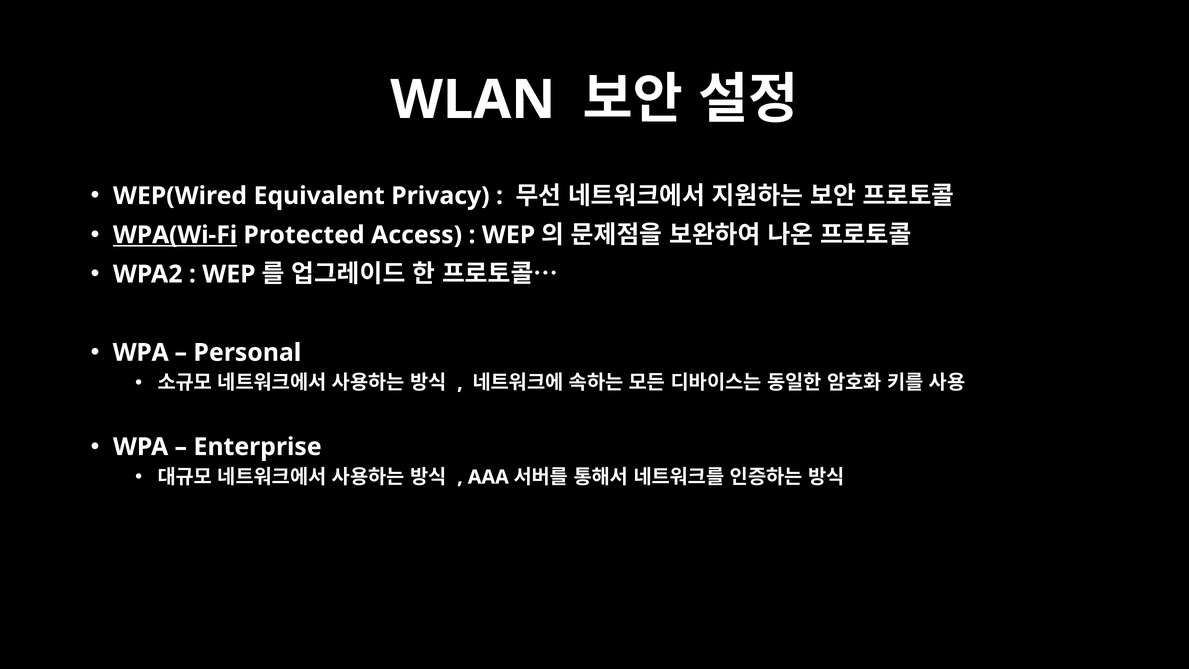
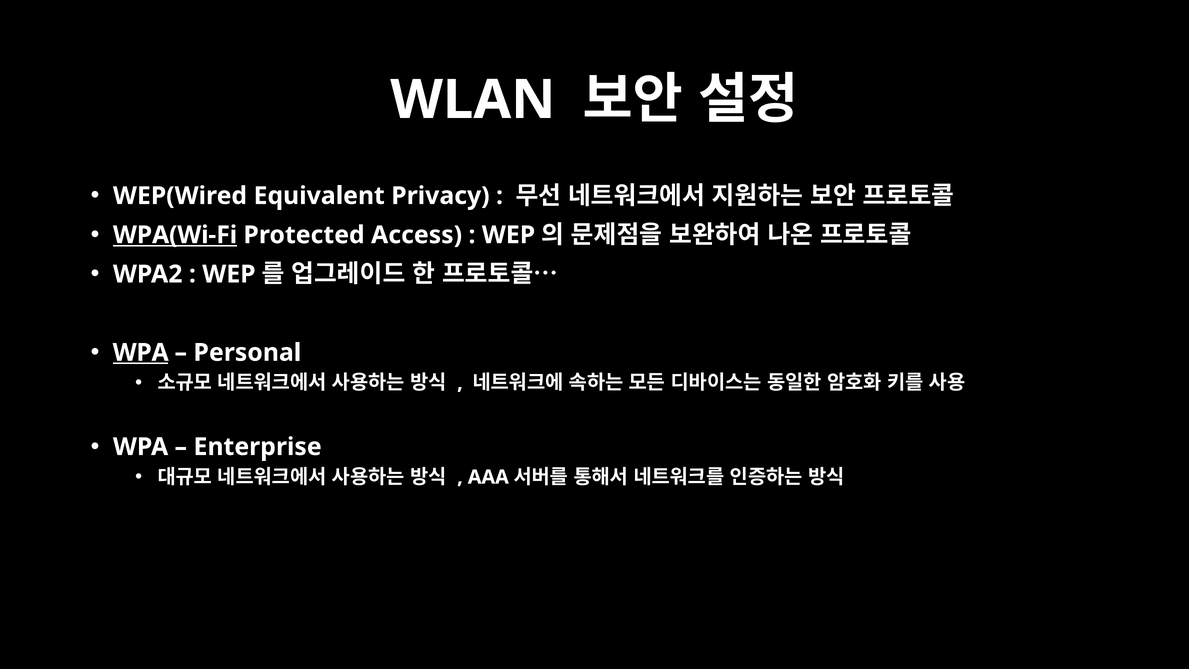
WPA at (141, 352) underline: none -> present
